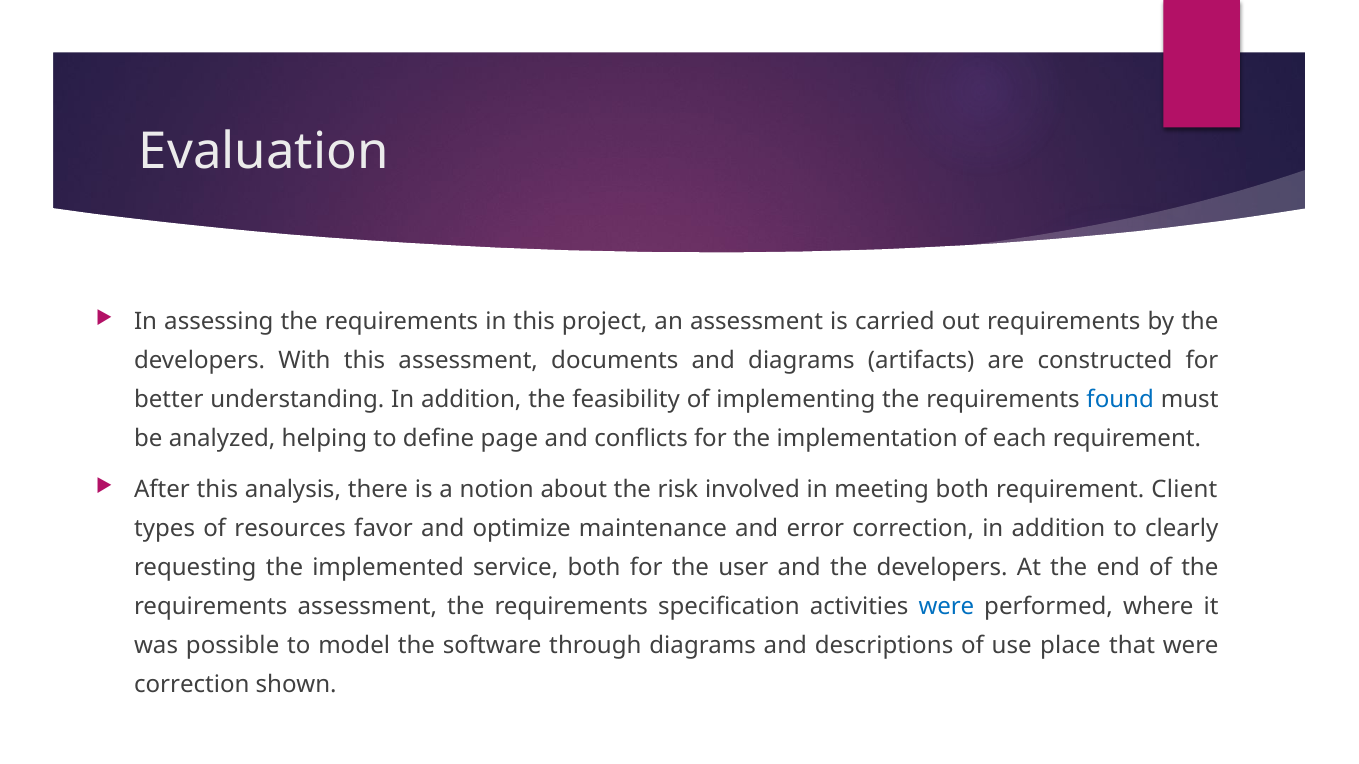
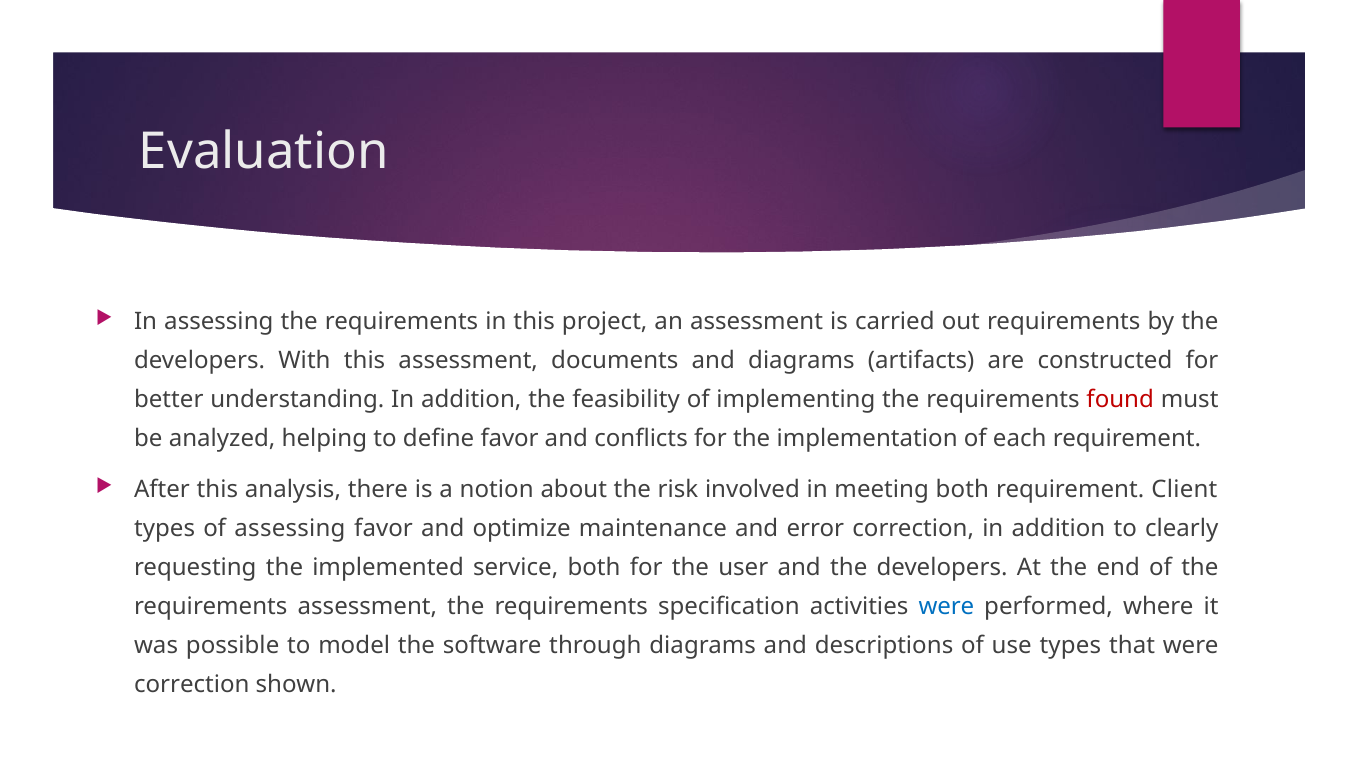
found colour: blue -> red
define page: page -> favor
of resources: resources -> assessing
use place: place -> types
